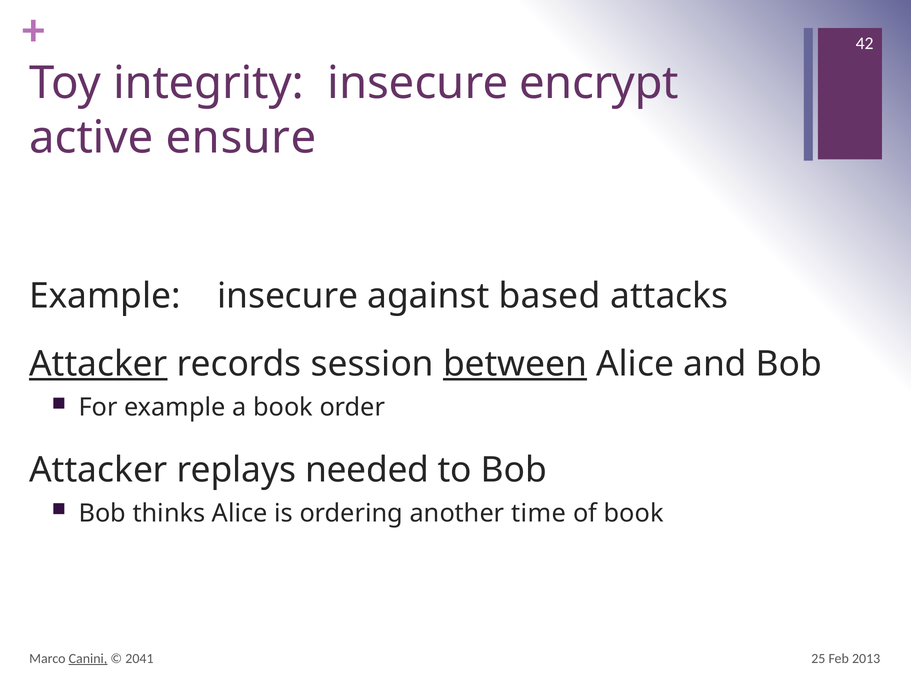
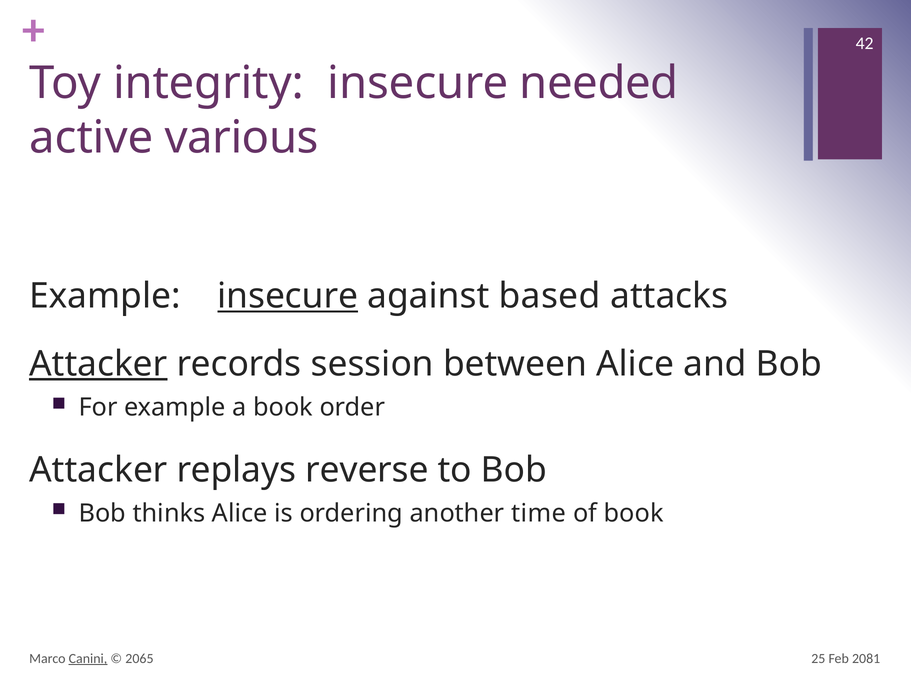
encrypt: encrypt -> needed
ensure: ensure -> various
insecure at (288, 296) underline: none -> present
between underline: present -> none
needed: needed -> reverse
2041: 2041 -> 2065
2013: 2013 -> 2081
